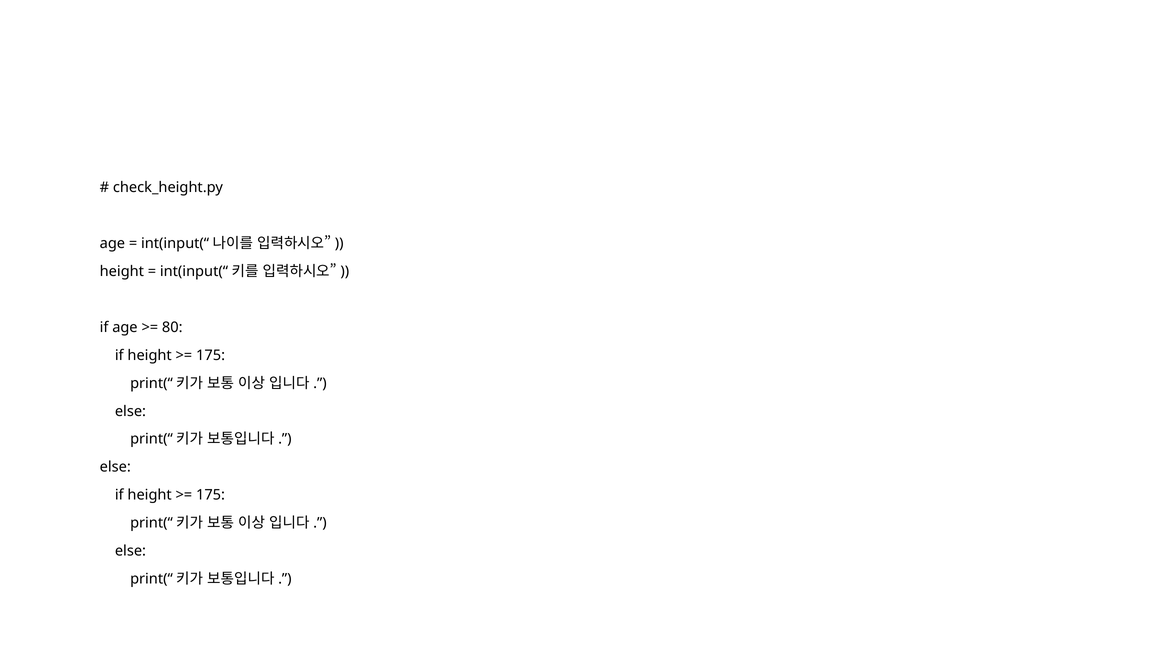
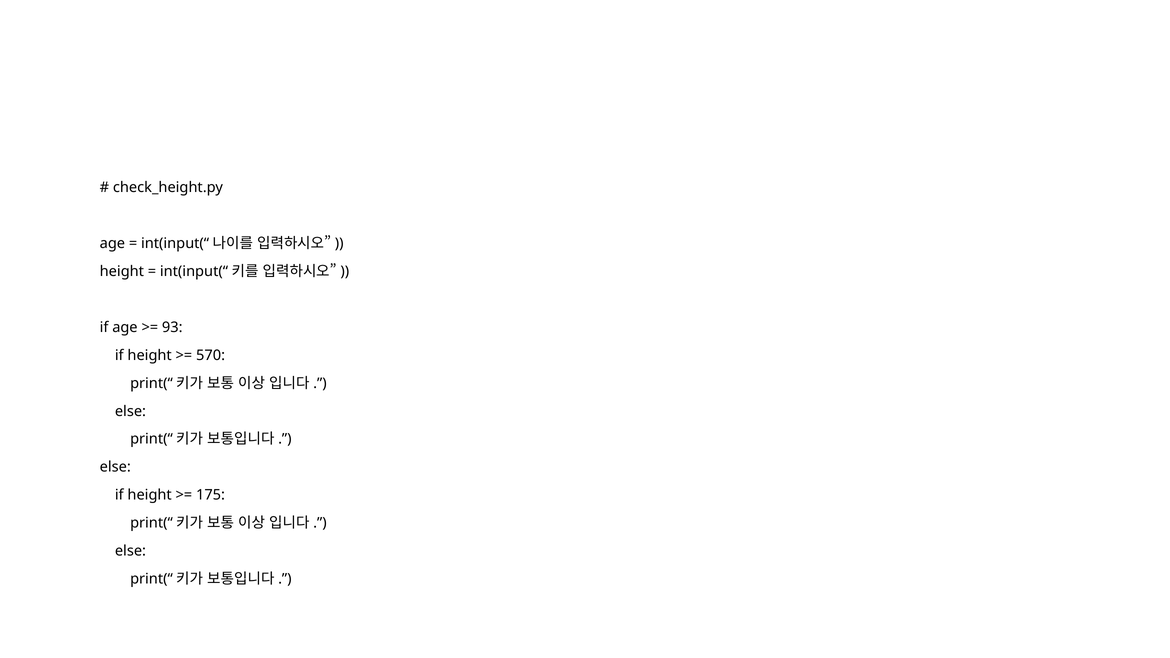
80: 80 -> 93
175 at (211, 355): 175 -> 570
